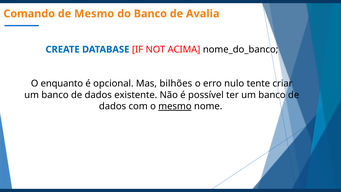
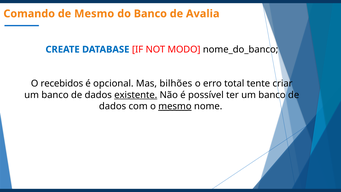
ACIMA: ACIMA -> MODO
enquanto: enquanto -> recebidos
nulo: nulo -> total
existente underline: none -> present
